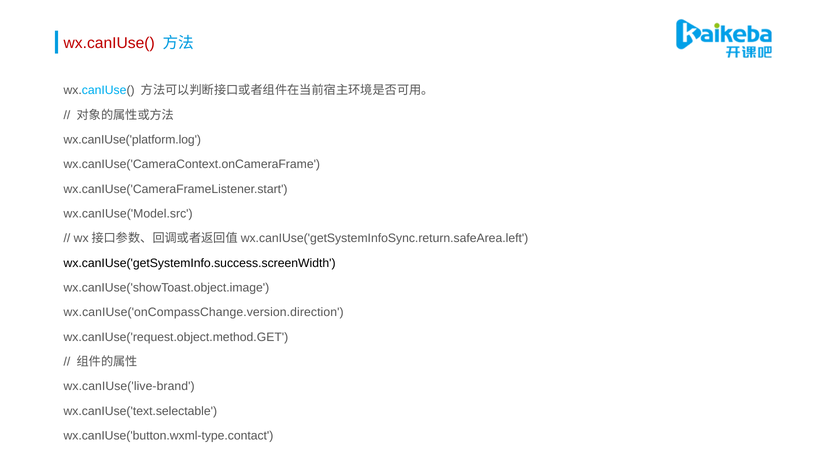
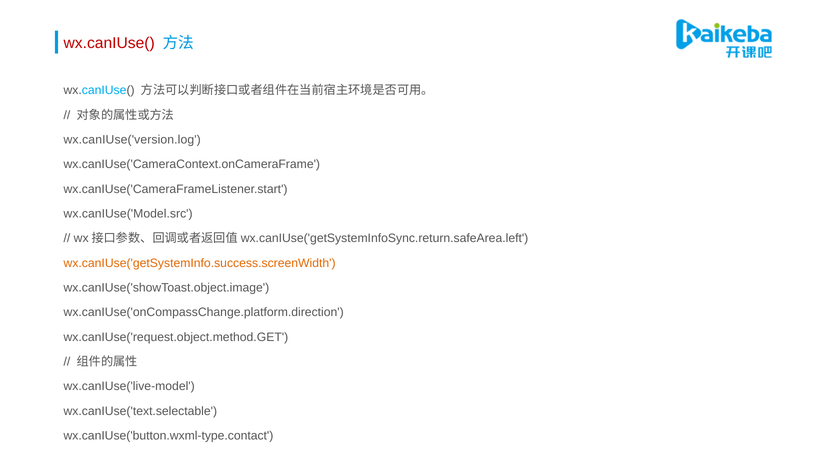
wx.canIUse('platform.log: wx.canIUse('platform.log -> wx.canIUse('version.log
wx.canIUse('getSystemInfo.success.screenWidth colour: black -> orange
wx.canIUse('onCompassChange.version.direction: wx.canIUse('onCompassChange.version.direction -> wx.canIUse('onCompassChange.platform.direction
wx.canIUse('live-brand: wx.canIUse('live-brand -> wx.canIUse('live-model
